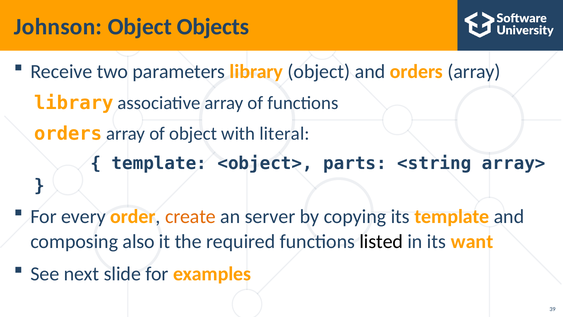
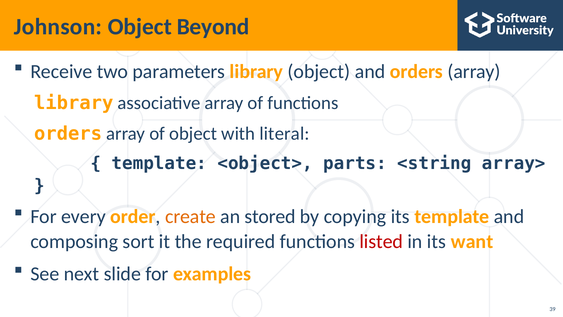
Objects: Objects -> Beyond
server: server -> stored
also: also -> sort
listed colour: black -> red
